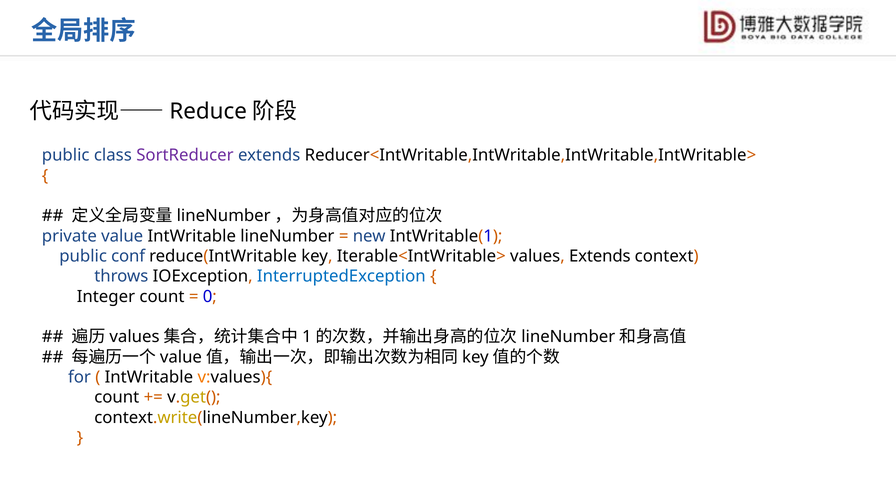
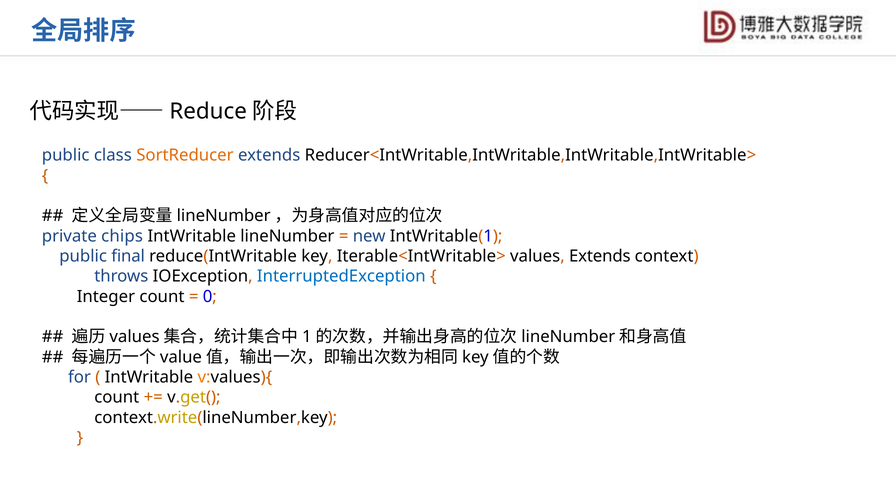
SortReducer colour: purple -> orange
value: value -> chips
conf: conf -> final
